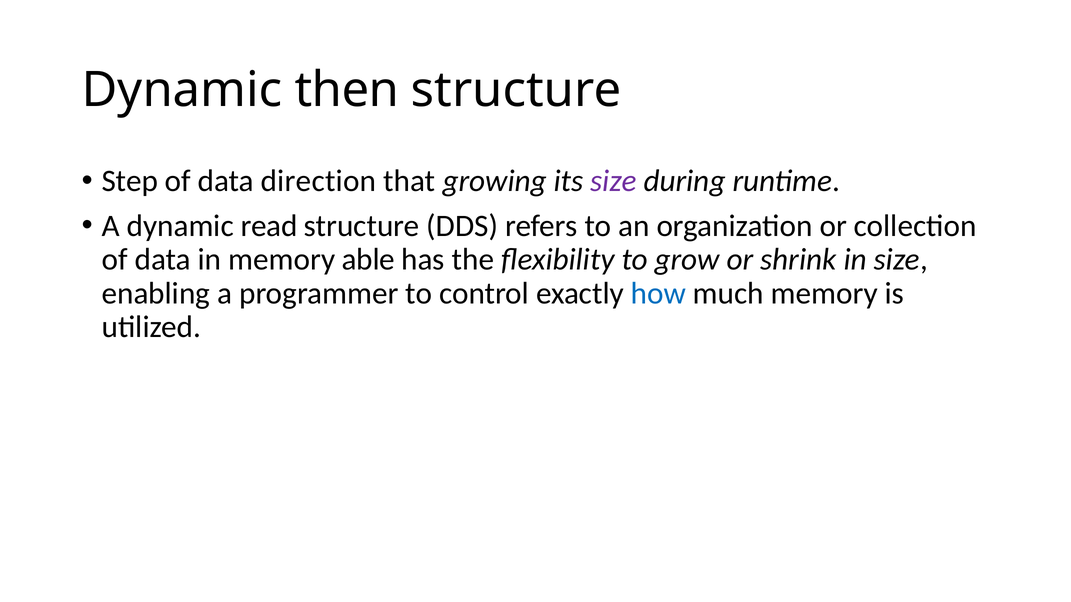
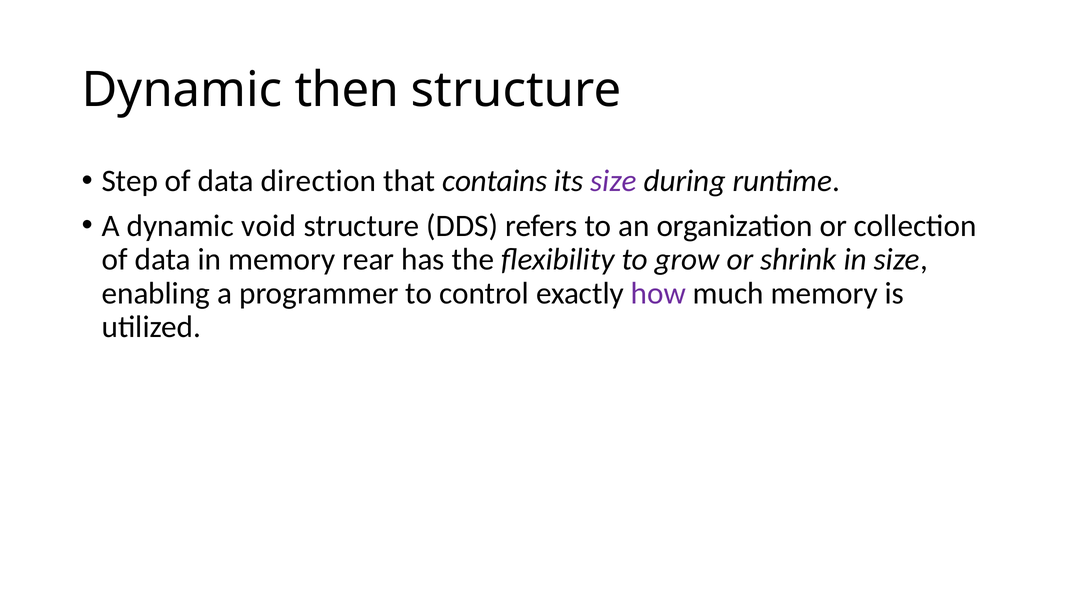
growing: growing -> contains
read: read -> void
able: able -> rear
how colour: blue -> purple
